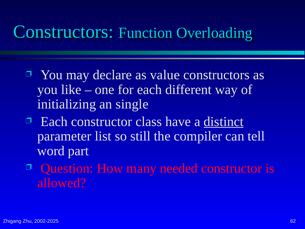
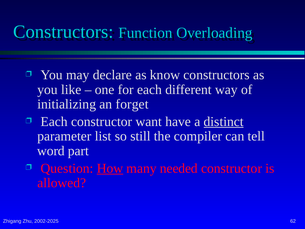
value: value -> know
single: single -> forget
class: class -> want
How underline: none -> present
